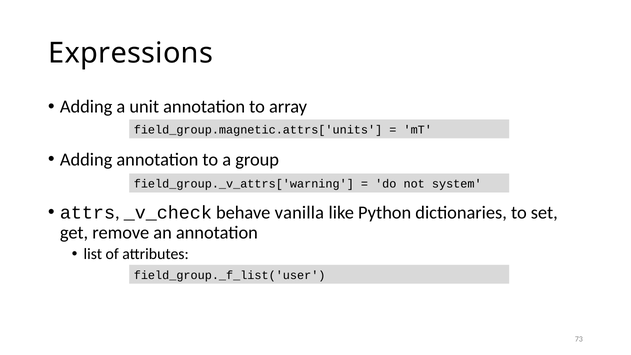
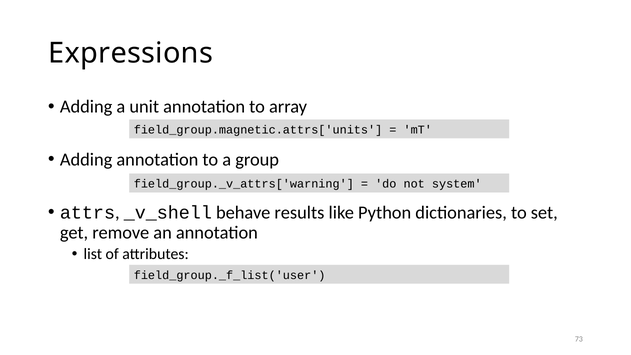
_v_check: _v_check -> _v_shell
vanilla: vanilla -> results
